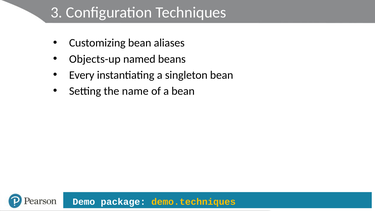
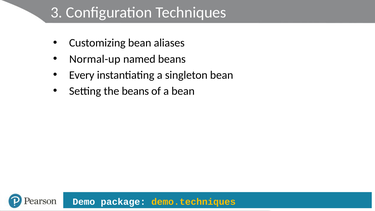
Objects-up: Objects-up -> Normal-up
the name: name -> beans
